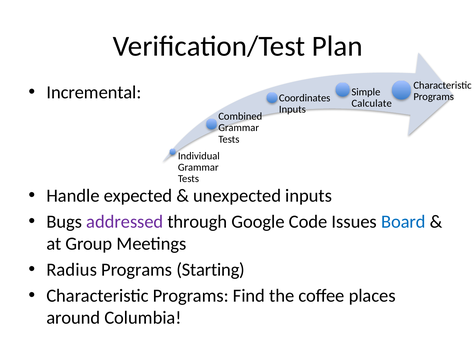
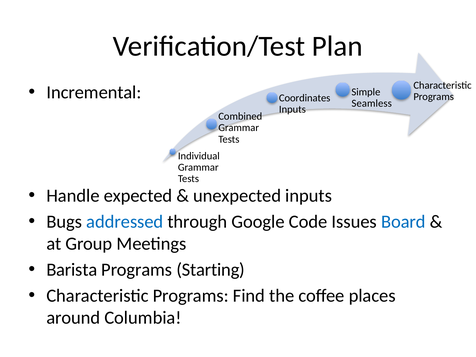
Calculate: Calculate -> Seamless
addressed colour: purple -> blue
Radius: Radius -> Barista
